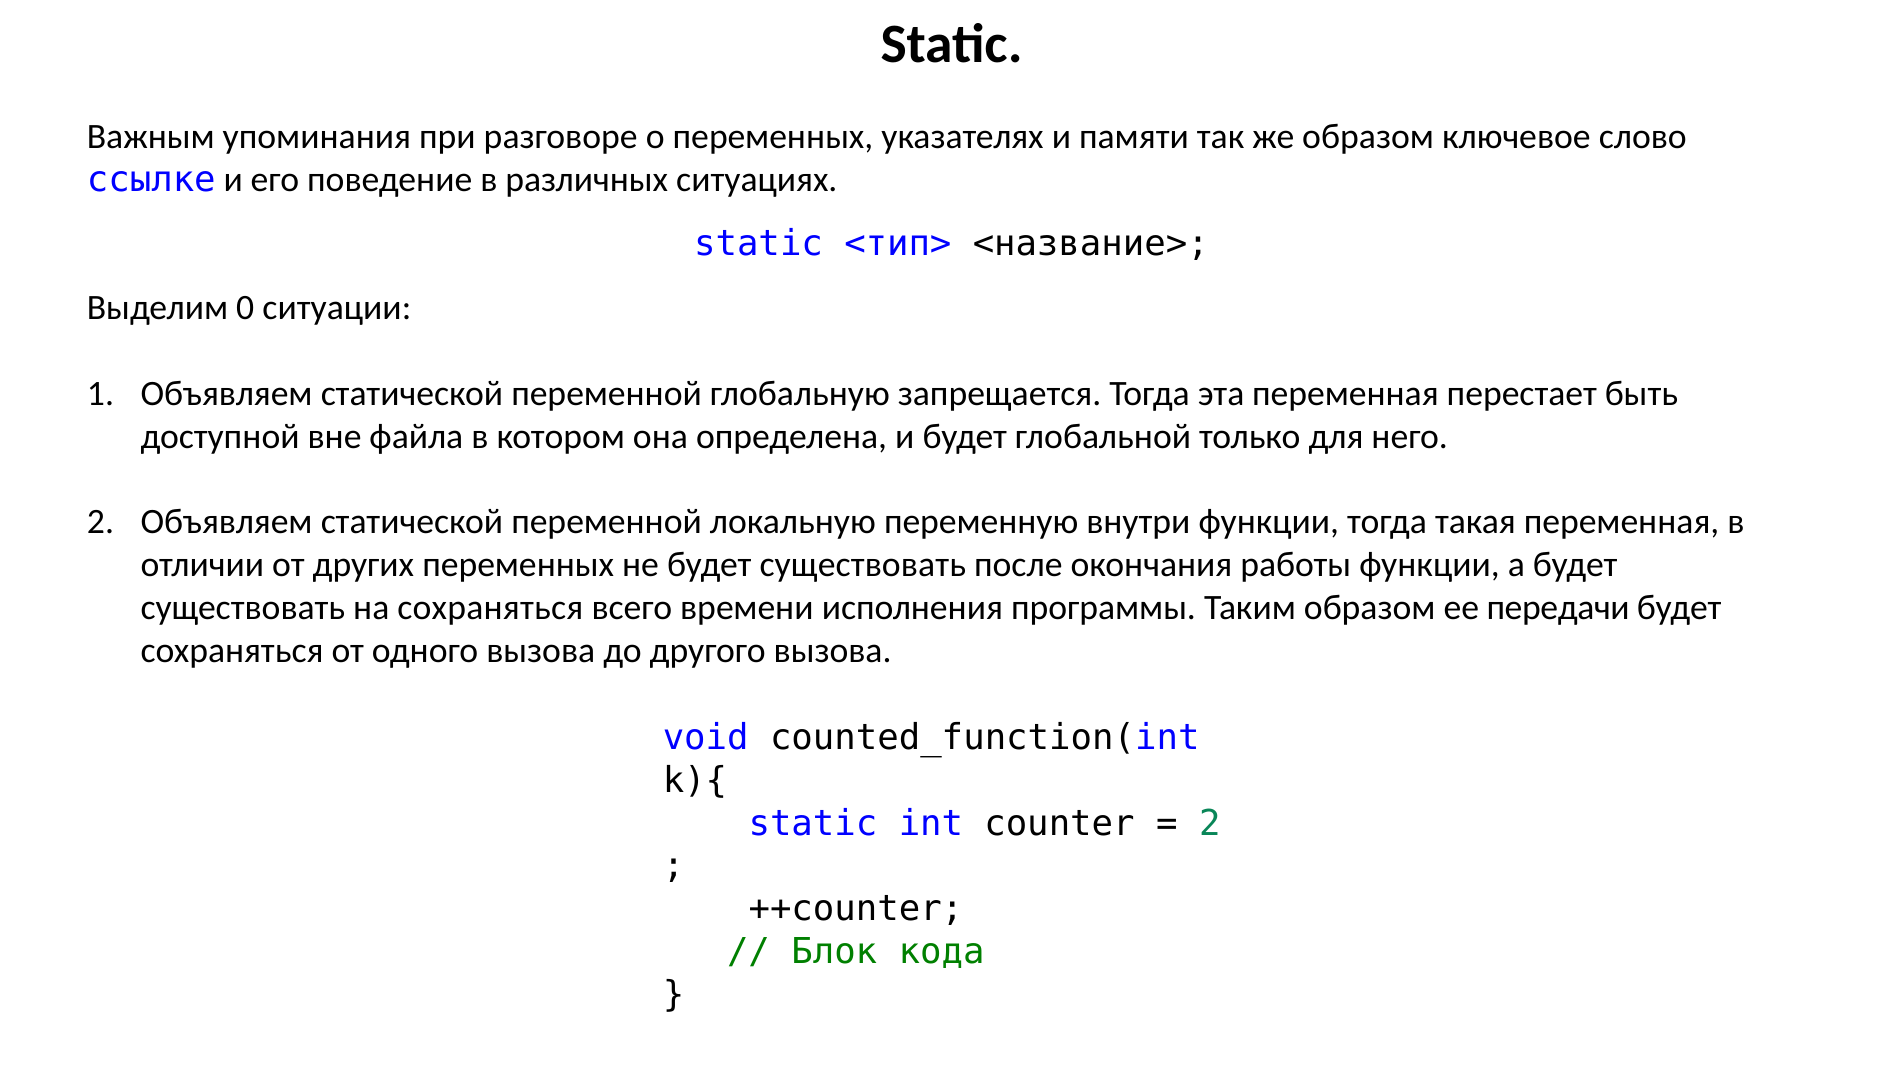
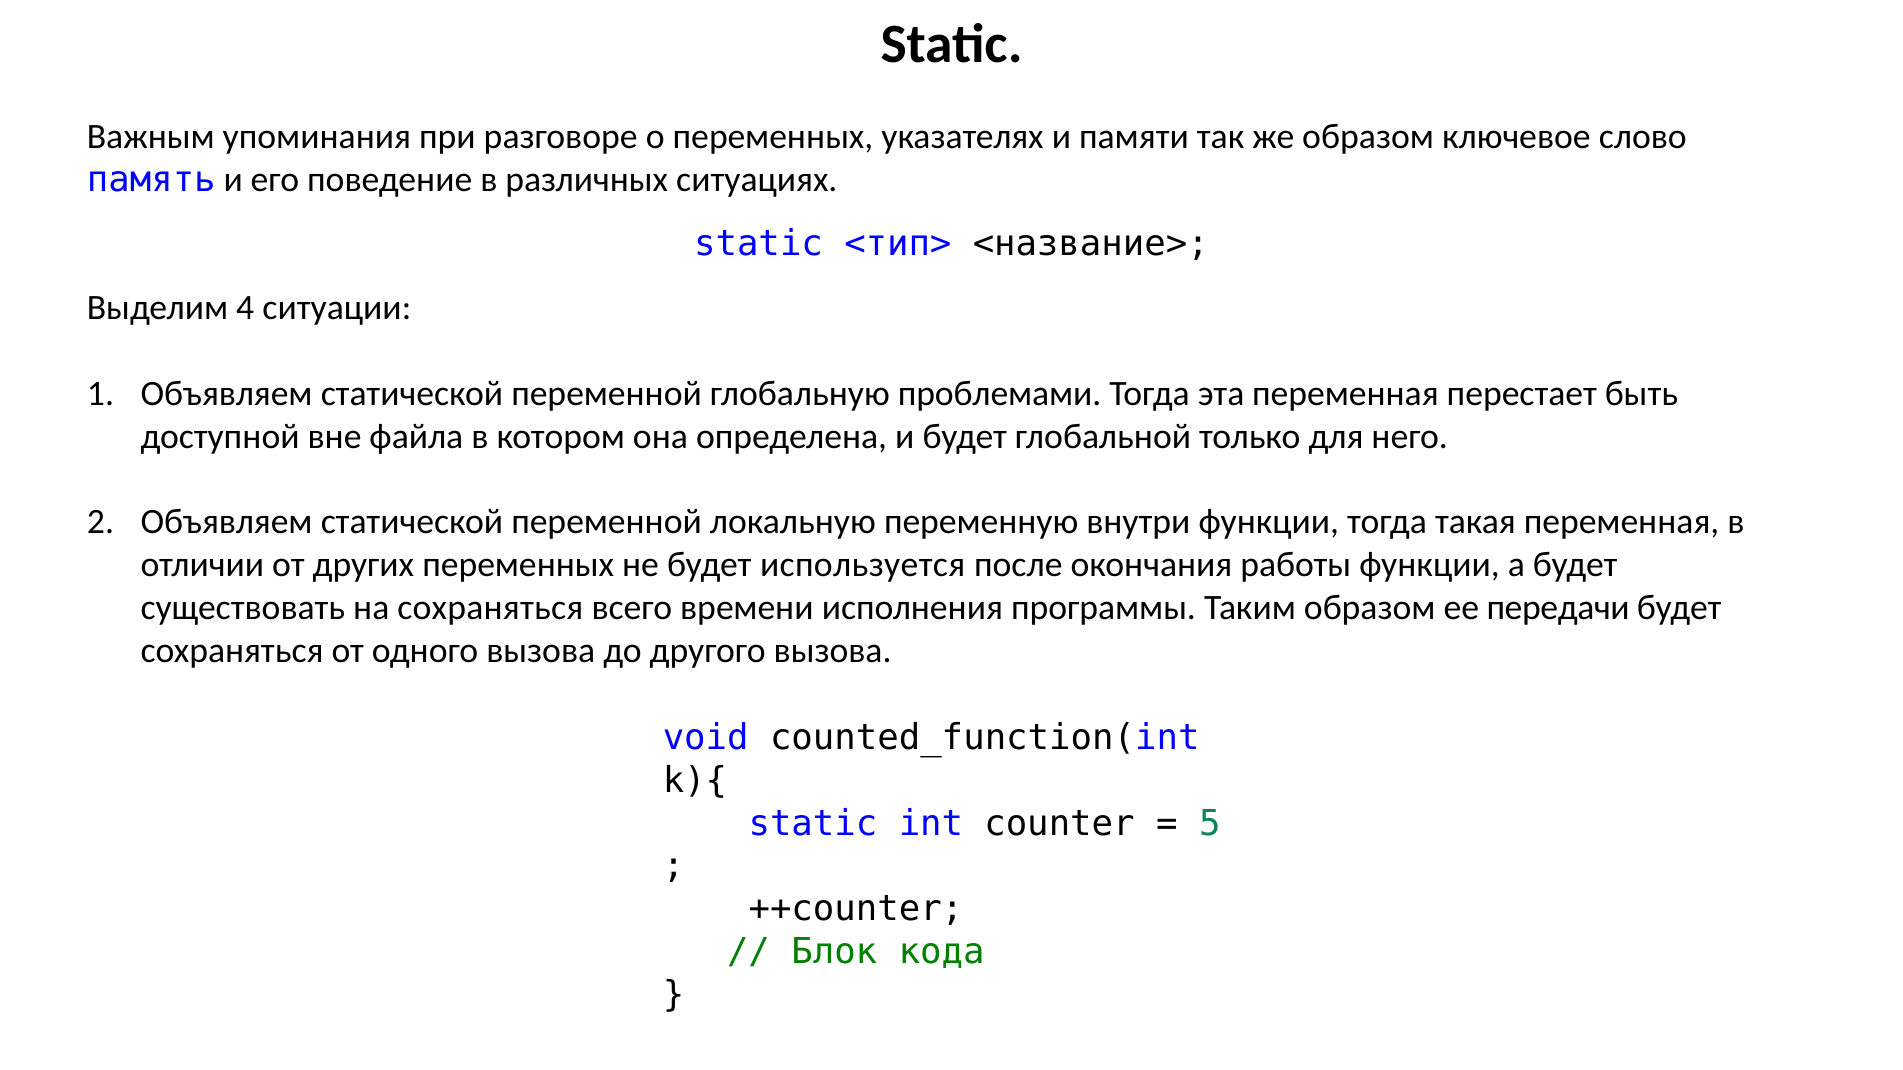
ссылке: ссылке -> память
0: 0 -> 4
запрещается: запрещается -> проблемами
не будет существовать: существовать -> используется
2 at (1210, 824): 2 -> 5
